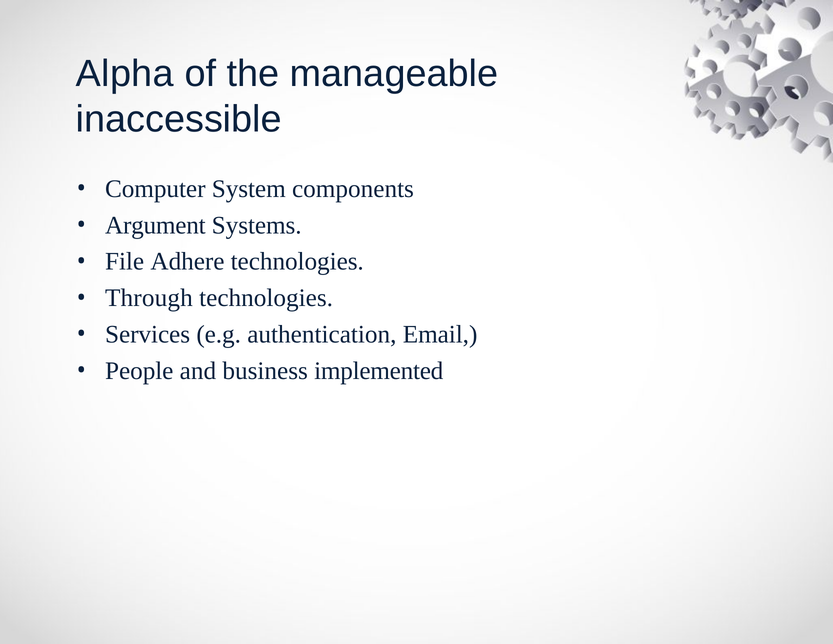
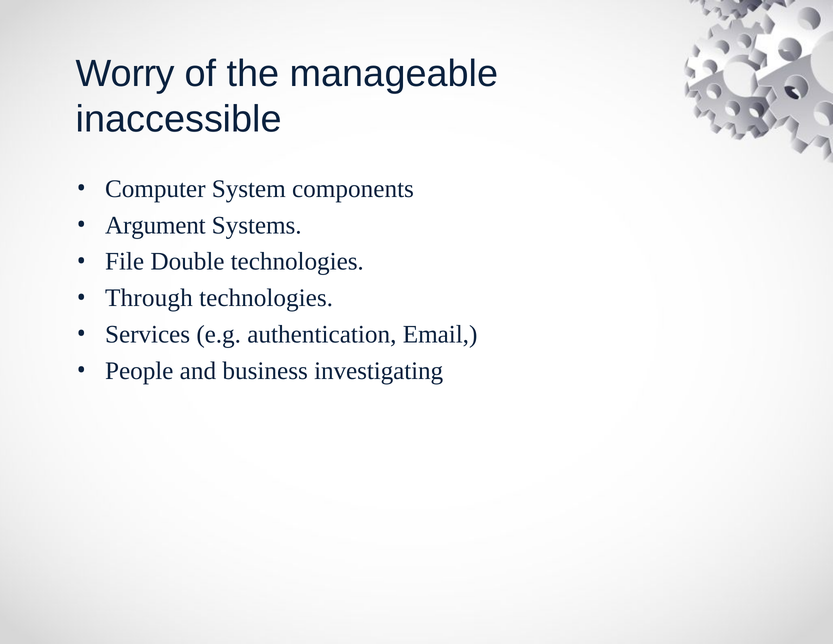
Alpha: Alpha -> Worry
Adhere: Adhere -> Double
implemented: implemented -> investigating
